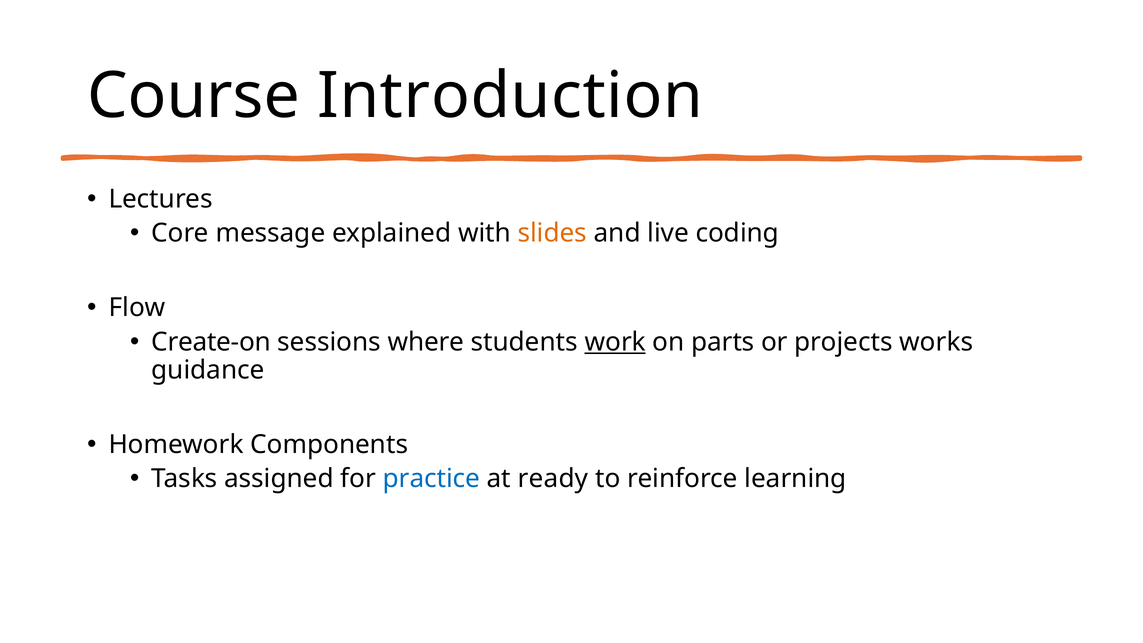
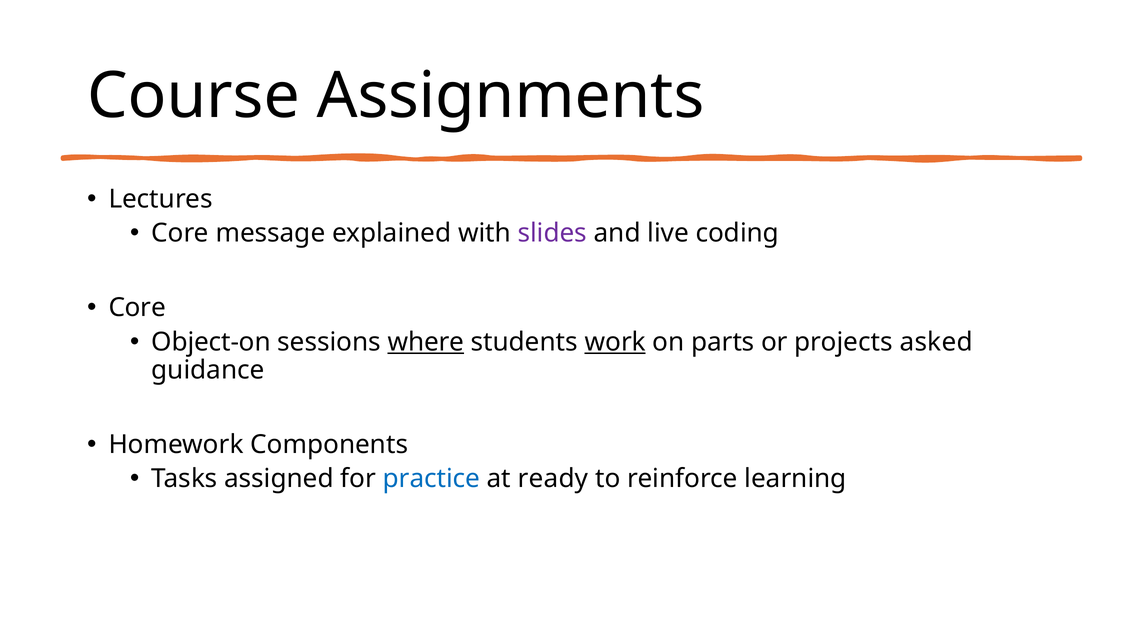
Introduction: Introduction -> Assignments
slides colour: orange -> purple
Flow at (137, 308): Flow -> Core
Create-on: Create-on -> Object-on
where underline: none -> present
works: works -> asked
